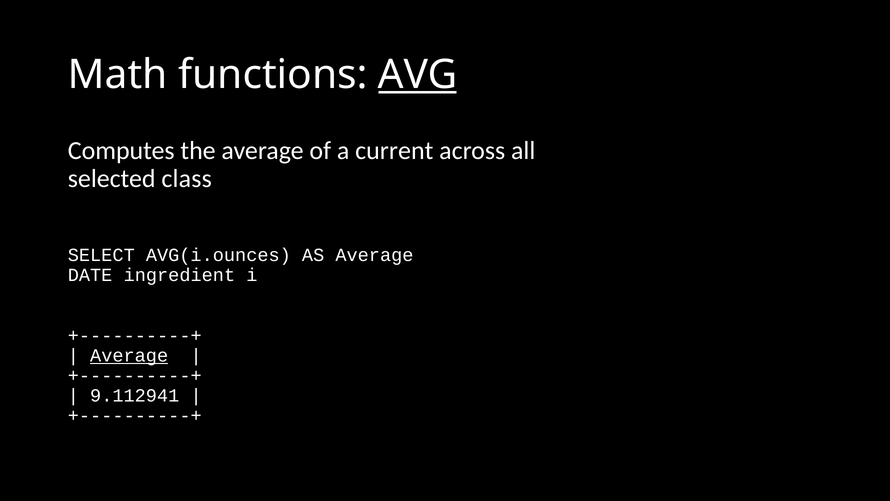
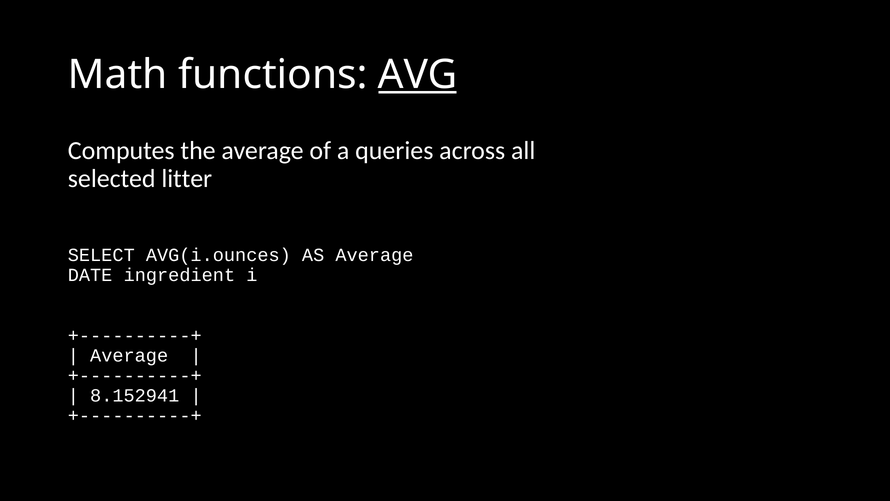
current: current -> queries
class: class -> litter
Average at (129, 355) underline: present -> none
9.112941: 9.112941 -> 8.152941
